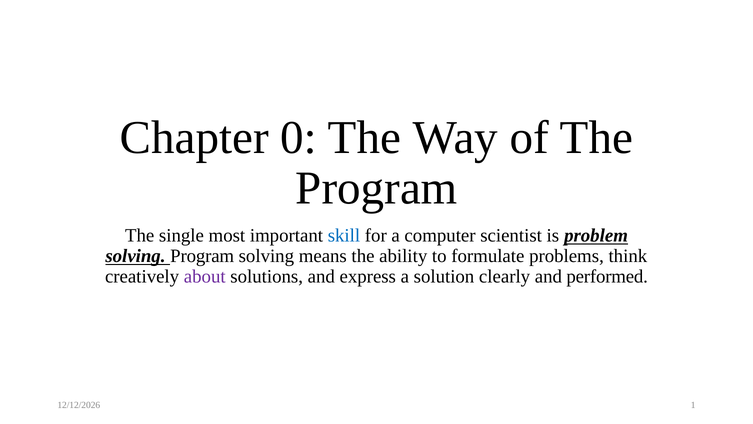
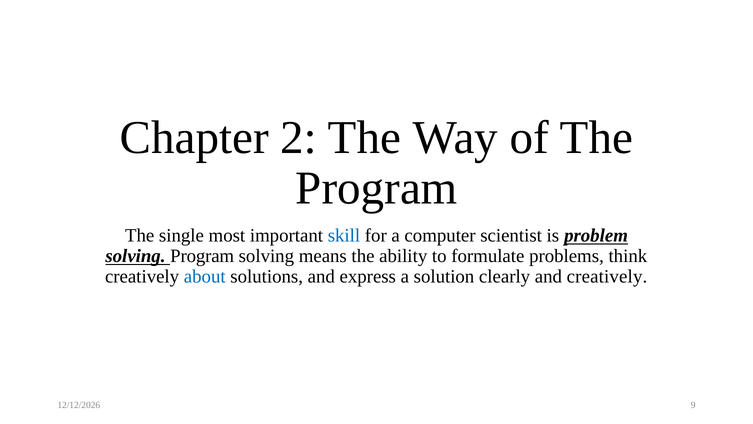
0: 0 -> 2
about colour: purple -> blue
and performed: performed -> creatively
1: 1 -> 9
